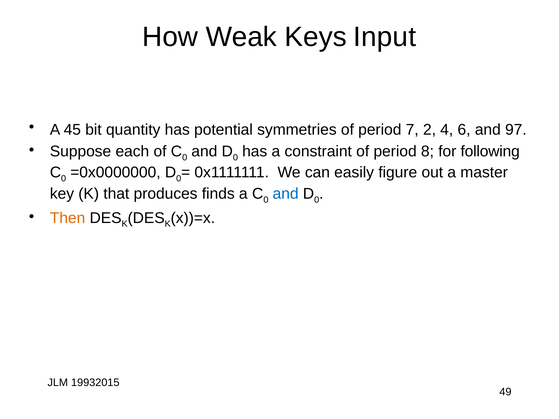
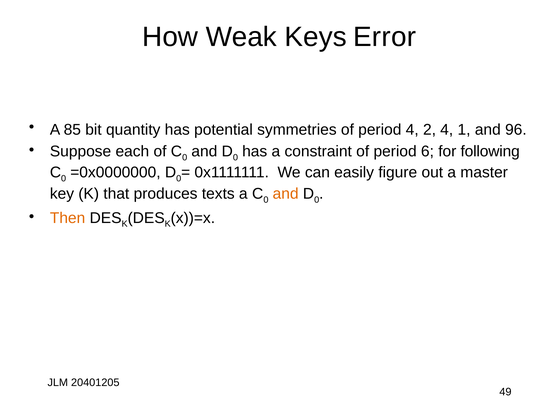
Input: Input -> Error
45: 45 -> 85
period 7: 7 -> 4
6: 6 -> 1
97: 97 -> 96
8: 8 -> 6
finds: finds -> texts
and at (286, 194) colour: blue -> orange
19932015: 19932015 -> 20401205
